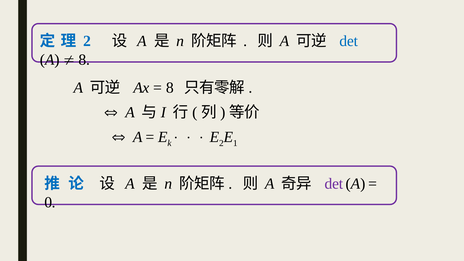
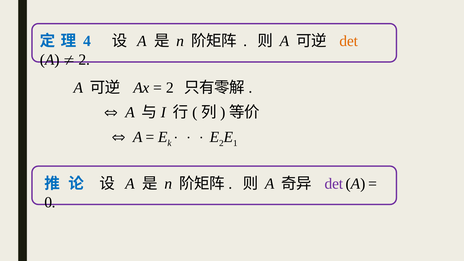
2 at (87, 41): 2 -> 4
det at (349, 41) colour: blue -> orange
8 at (84, 60): 8 -> 2
8 at (170, 88): 8 -> 2
